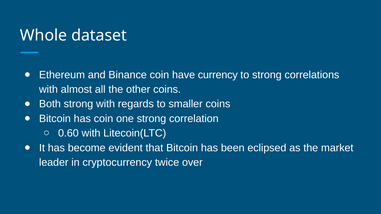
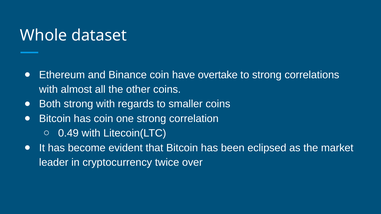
currency: currency -> overtake
0.60: 0.60 -> 0.49
